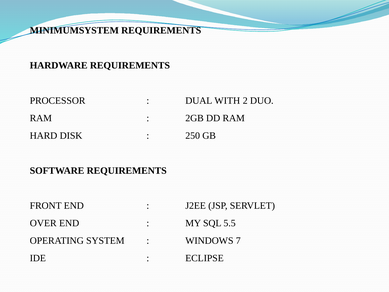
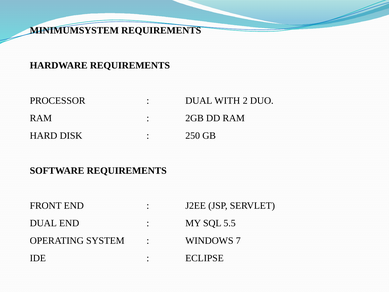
OVER at (43, 223): OVER -> DUAL
